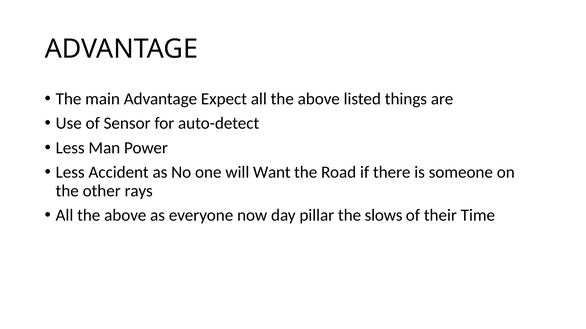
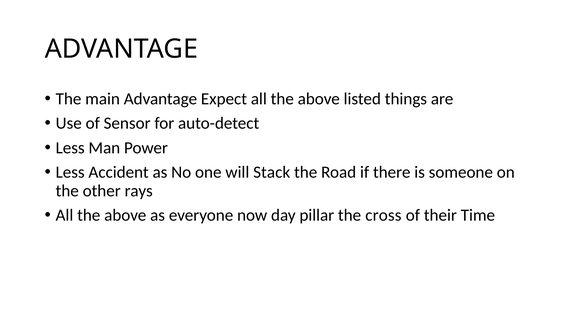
Want: Want -> Stack
slows: slows -> cross
